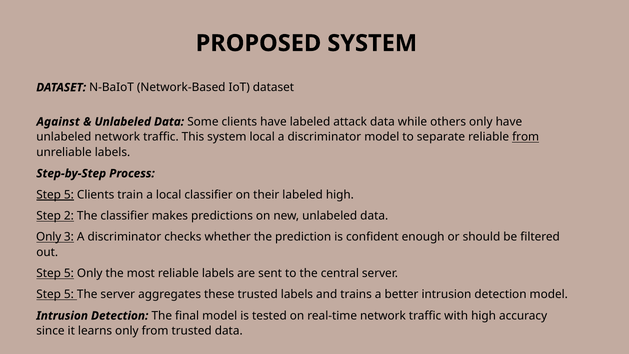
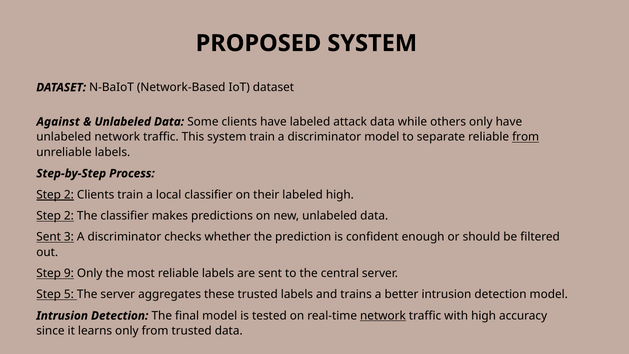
system local: local -> train
5 at (69, 195): 5 -> 2
Only at (49, 237): Only -> Sent
5 at (69, 273): 5 -> 9
network at (383, 316) underline: none -> present
